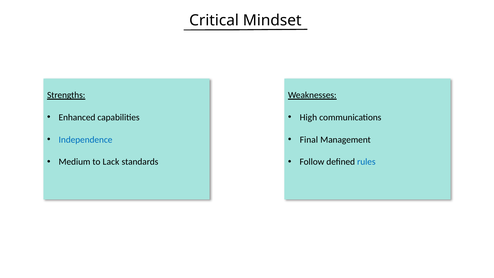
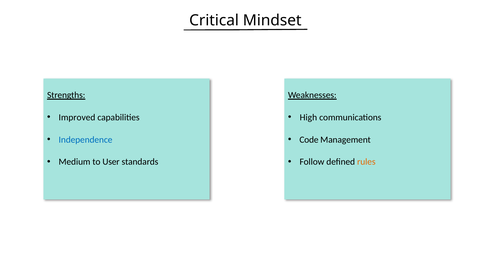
Enhanced: Enhanced -> Improved
Final: Final -> Code
Lack: Lack -> User
rules colour: blue -> orange
